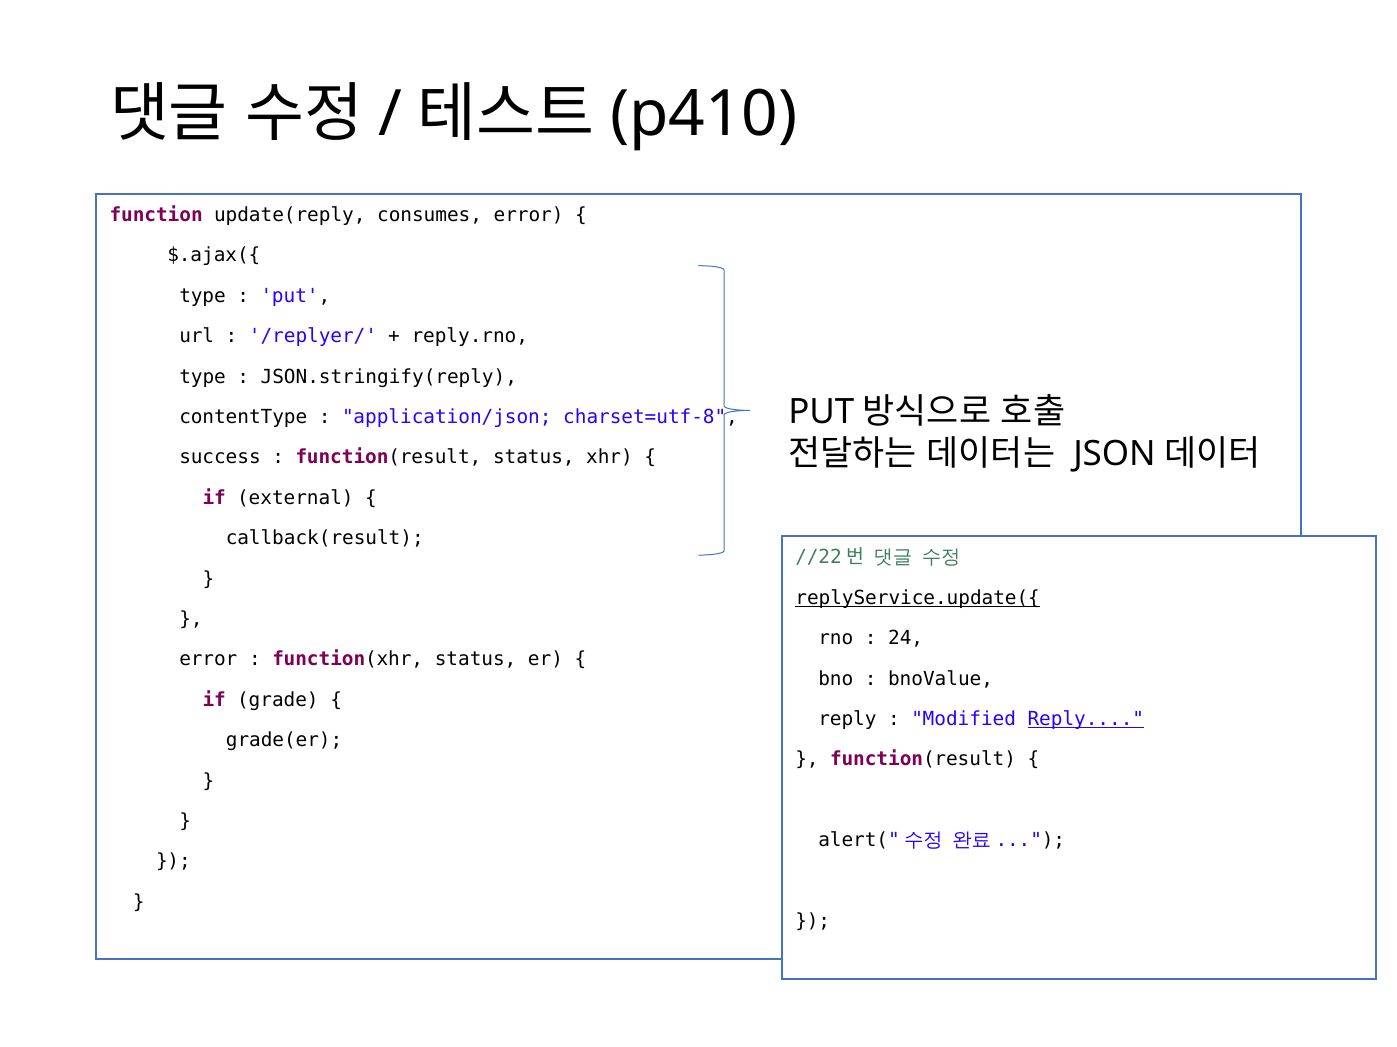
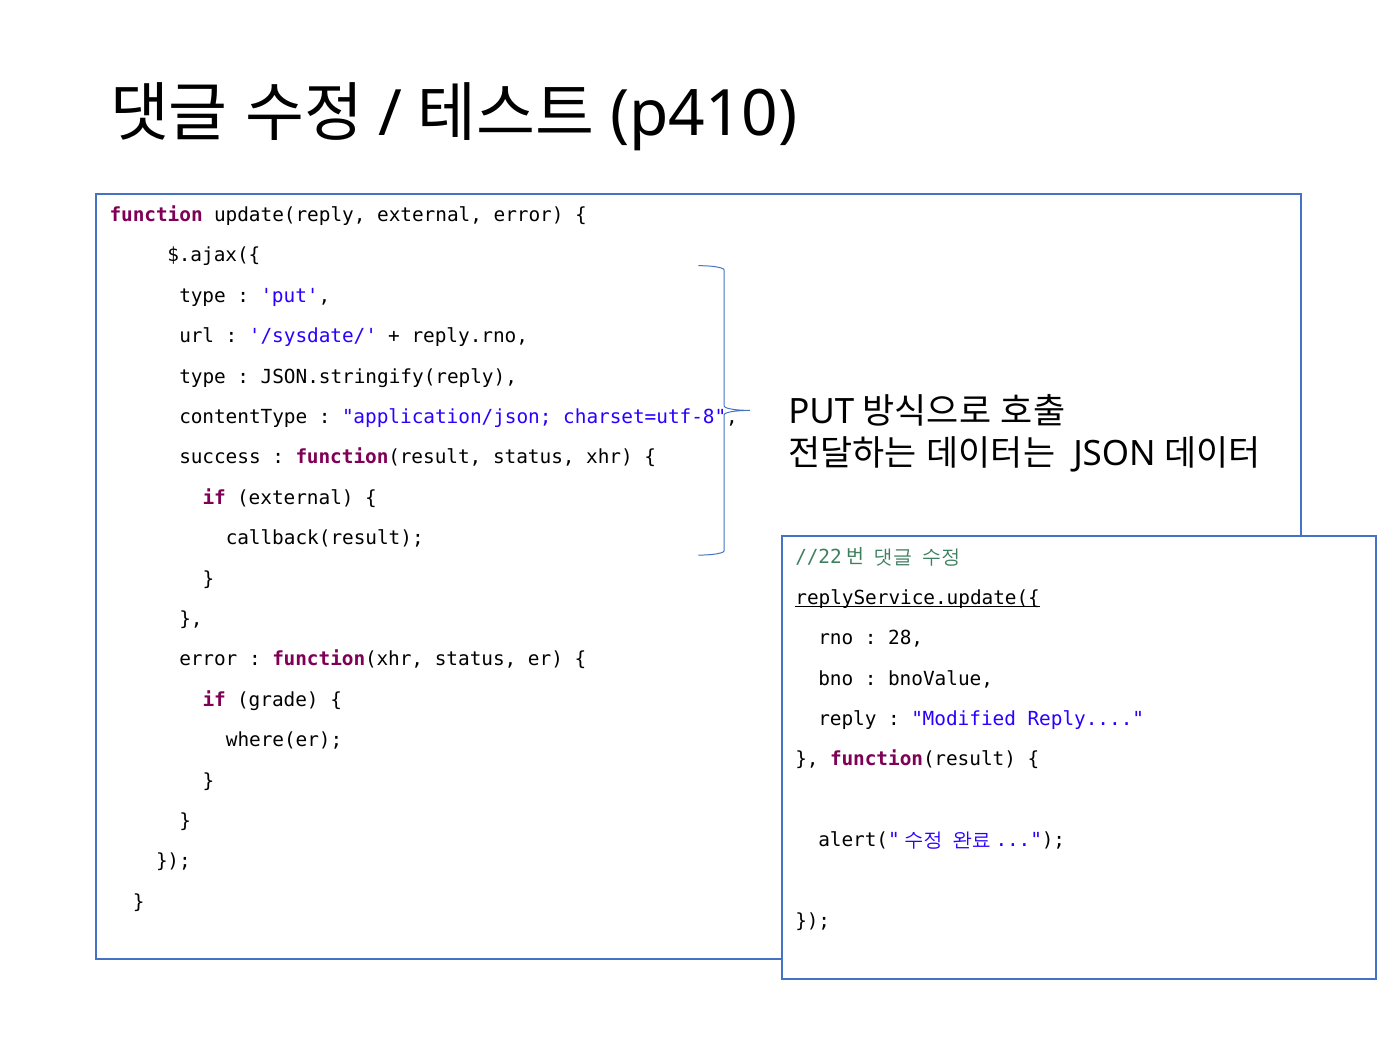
update(reply consumes: consumes -> external
/replyer/: /replyer/ -> /sysdate/
24: 24 -> 28
Reply at (1086, 720) underline: present -> none
grade(er: grade(er -> where(er
